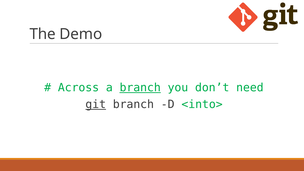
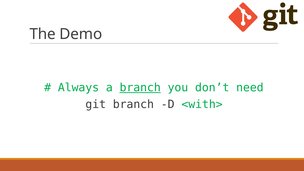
Across: Across -> Always
git underline: present -> none
<into>: <into> -> <with>
